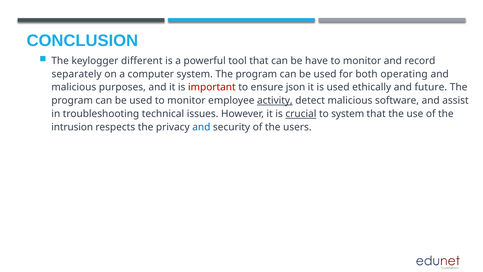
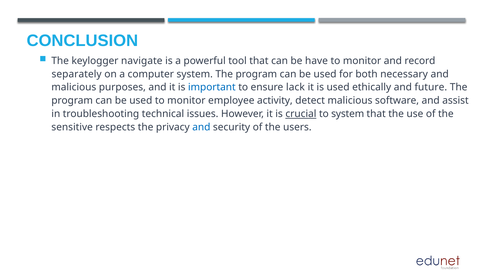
different: different -> navigate
operating: operating -> necessary
important colour: red -> blue
json: json -> lack
activity underline: present -> none
intrusion: intrusion -> sensitive
